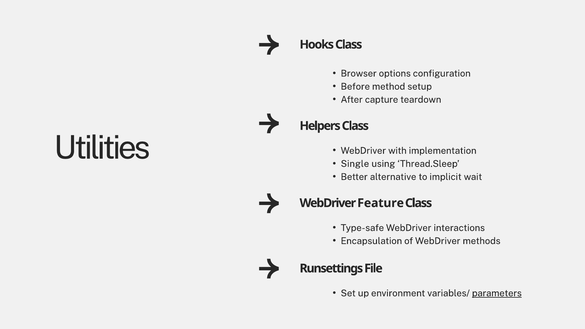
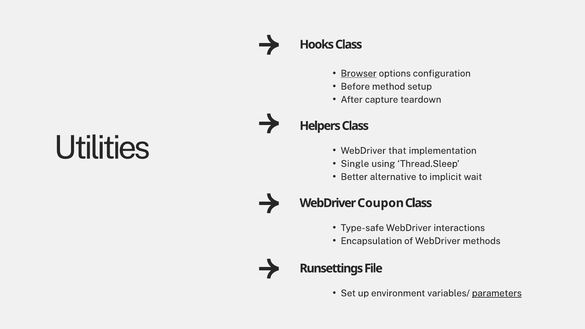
Browser underline: none -> present
with: with -> that
Feature: Feature -> Coupon
